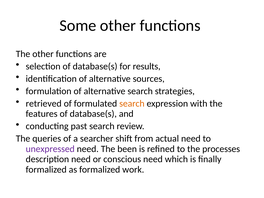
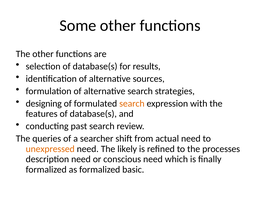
retrieved: retrieved -> designing
unexpressed colour: purple -> orange
been: been -> likely
work: work -> basic
